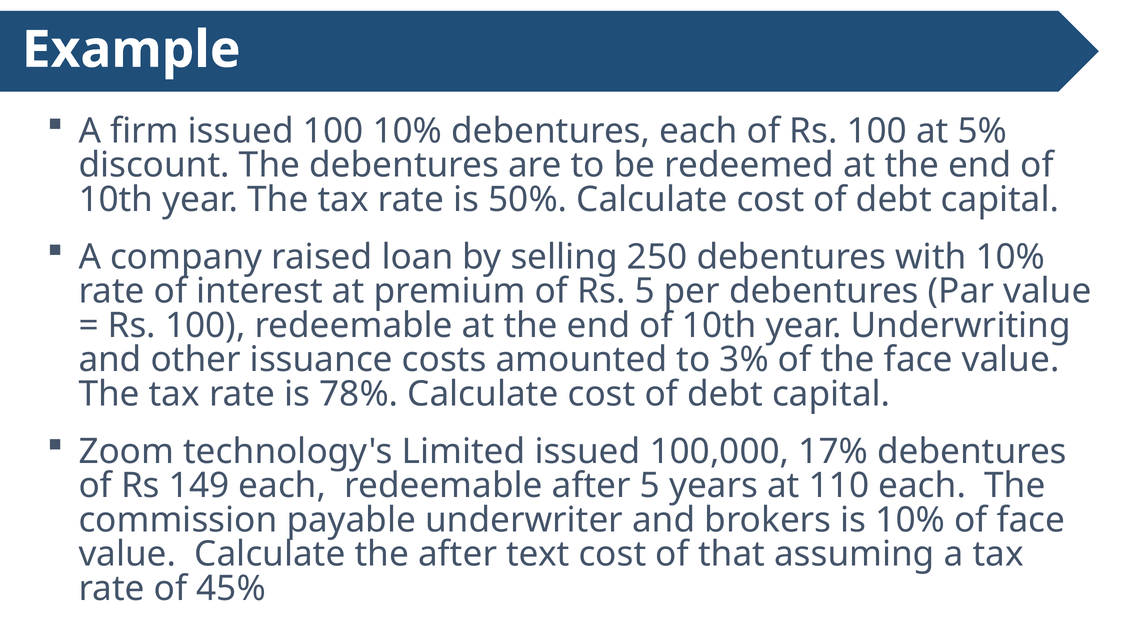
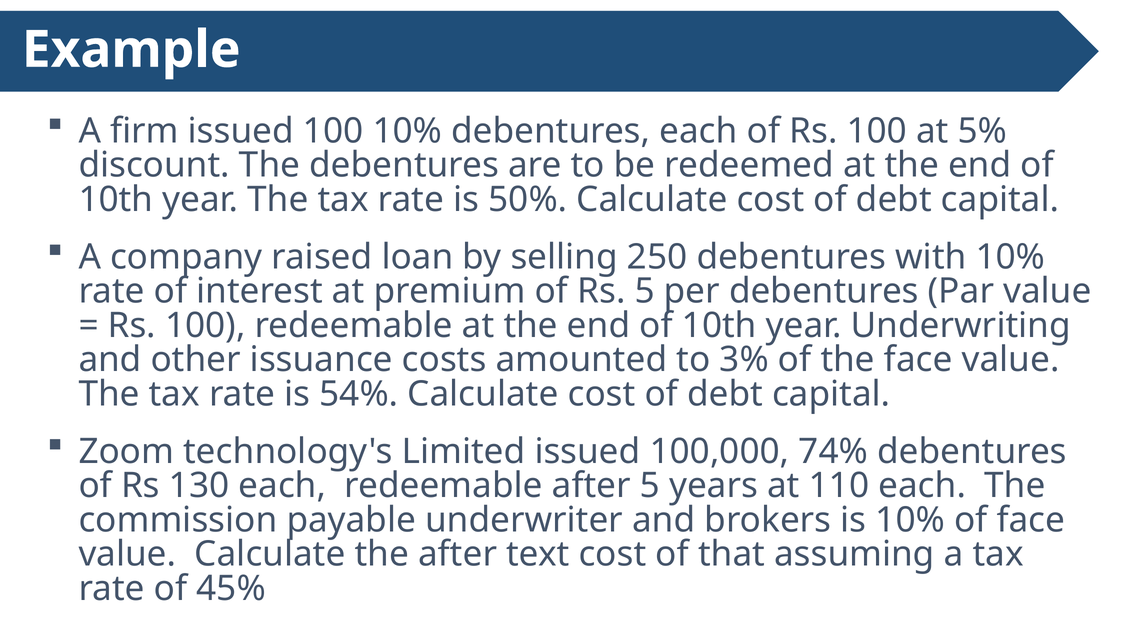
78%: 78% -> 54%
17%: 17% -> 74%
149: 149 -> 130
